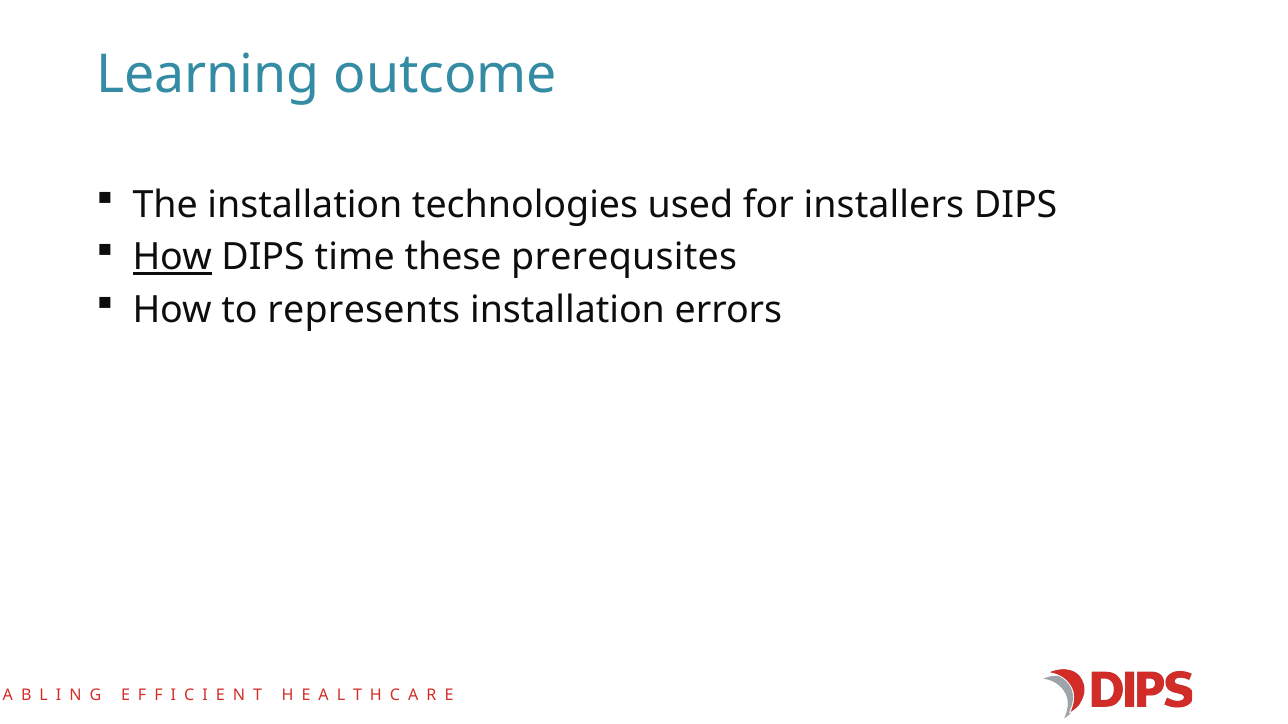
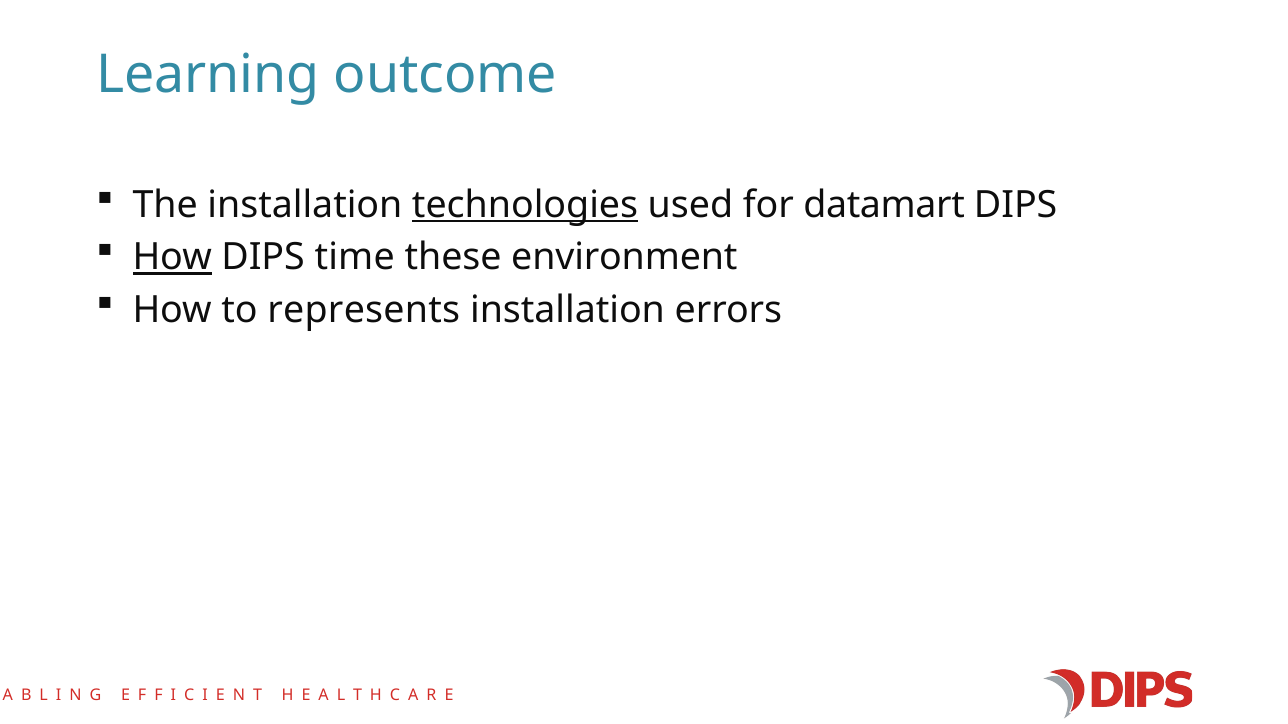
technologies underline: none -> present
installers: installers -> datamart
prerequsites: prerequsites -> environment
